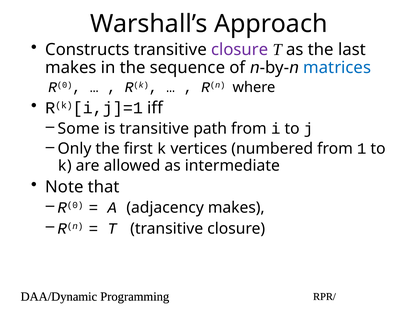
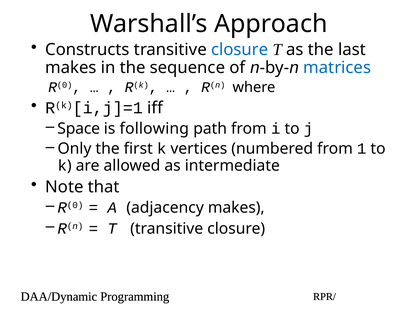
closure at (240, 50) colour: purple -> blue
Some: Some -> Space
is transitive: transitive -> following
